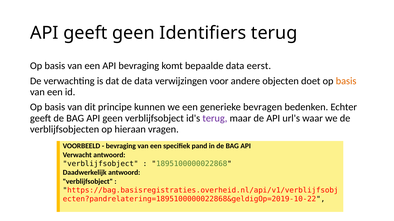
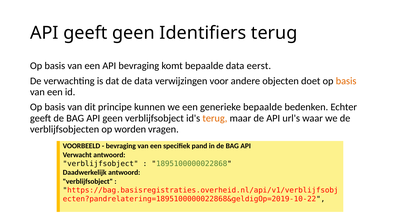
generieke bevragen: bevragen -> bepaalde
terug at (215, 118) colour: purple -> orange
hieraan: hieraan -> worden
